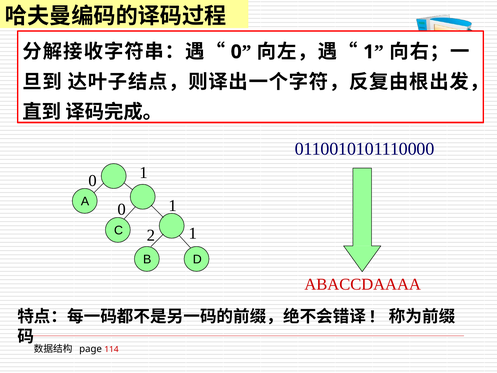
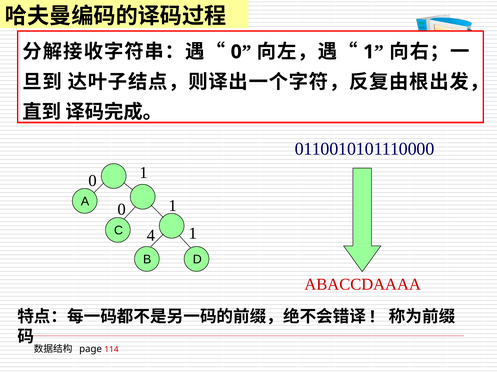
2: 2 -> 4
